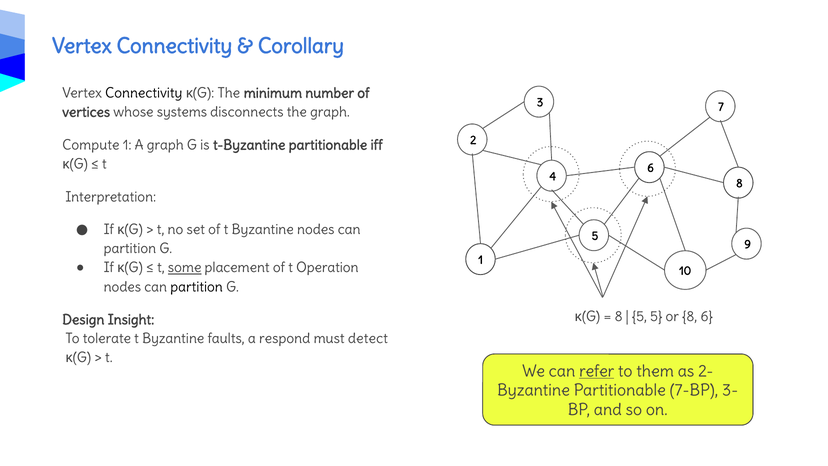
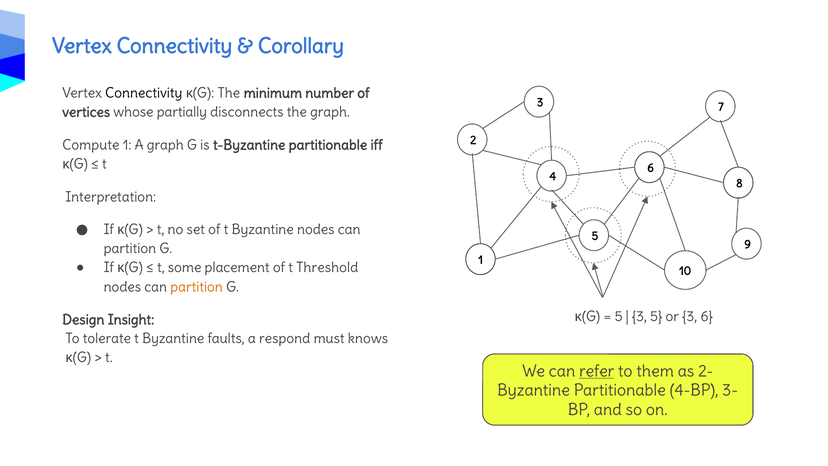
systems: systems -> partially
some underline: present -> none
Operation: Operation -> Threshold
partition at (197, 287) colour: black -> orange
8 at (619, 316): 8 -> 5
5 at (639, 316): 5 -> 3
or 8: 8 -> 3
detect: detect -> knows
7-BP: 7-BP -> 4-BP
